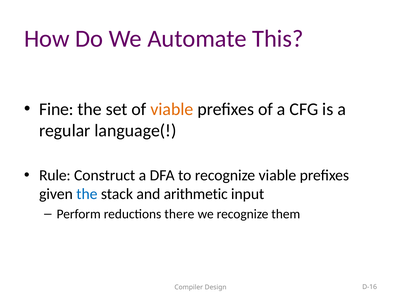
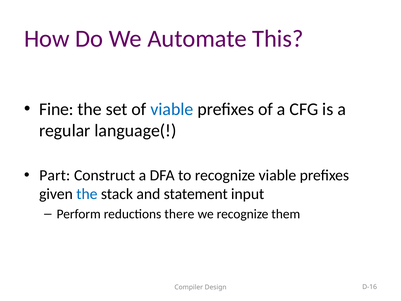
viable at (172, 109) colour: orange -> blue
Rule: Rule -> Part
arithmetic: arithmetic -> statement
